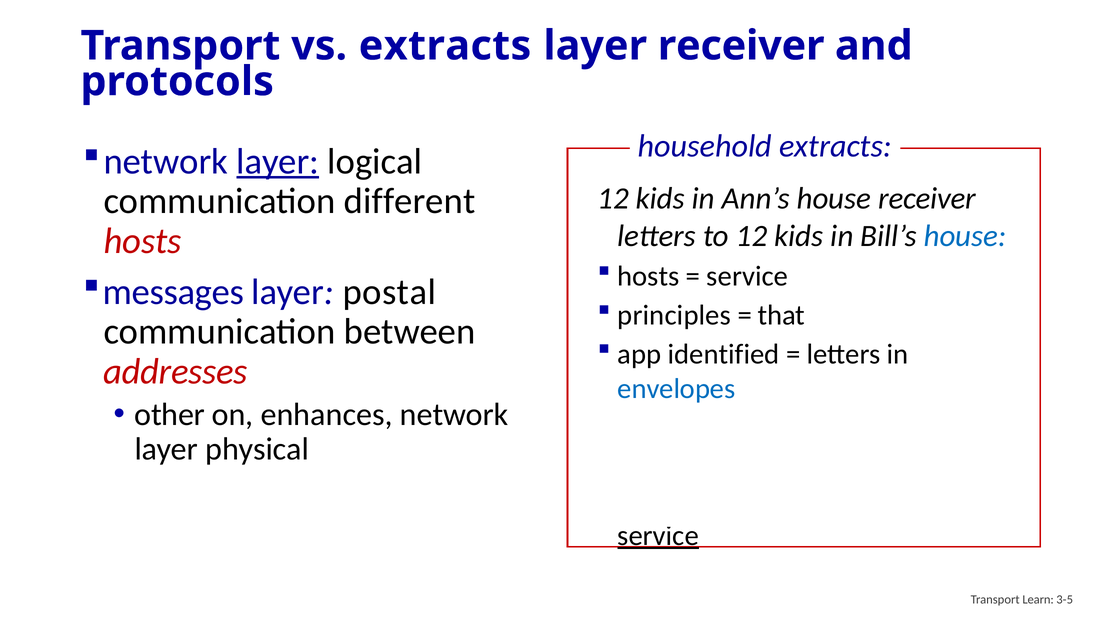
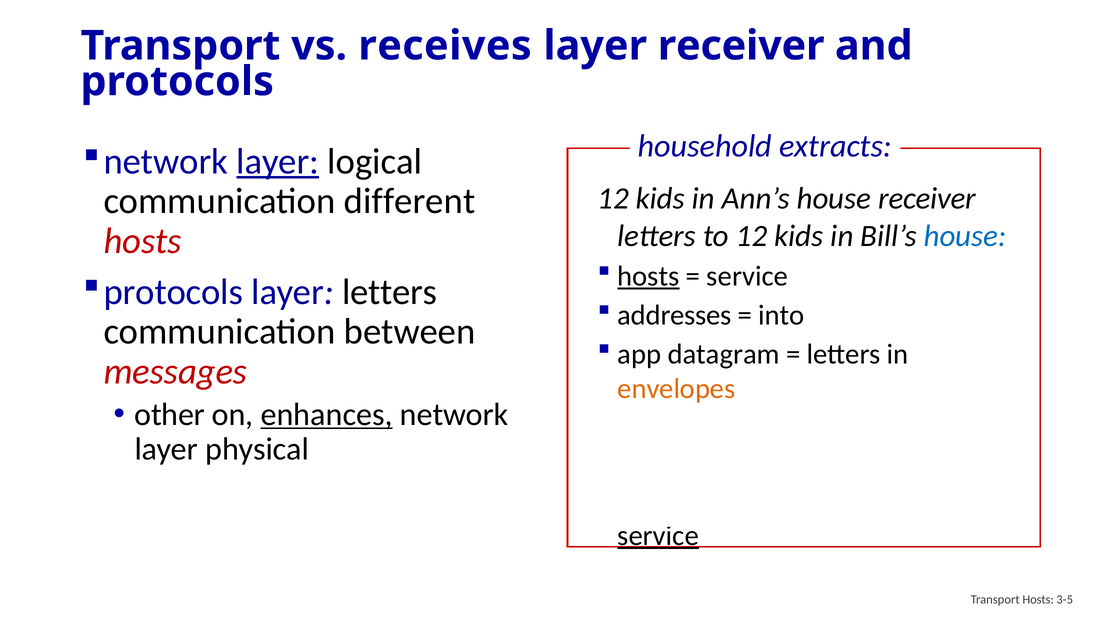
vs extracts: extracts -> receives
hosts at (648, 276) underline: none -> present
messages at (173, 292): messages -> protocols
layer postal: postal -> letters
principles: principles -> addresses
that: that -> into
identified: identified -> datagram
addresses: addresses -> messages
envelopes colour: blue -> orange
enhances underline: none -> present
Transport Learn: Learn -> Hosts
